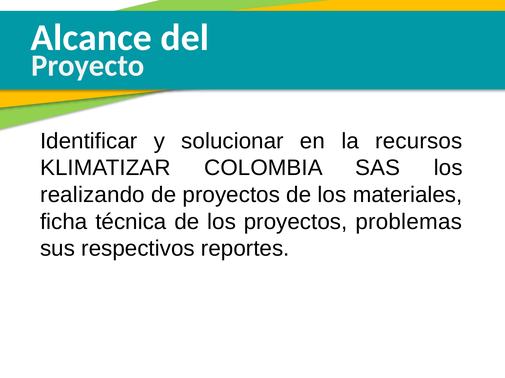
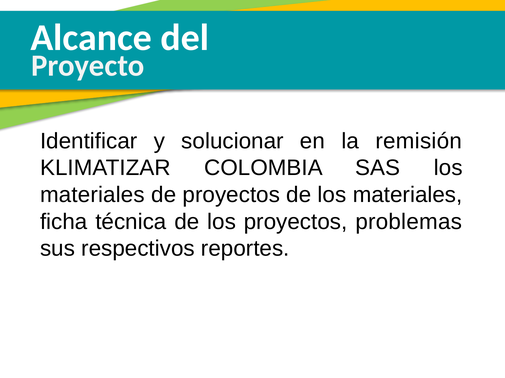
recursos: recursos -> remisión
realizando at (92, 195): realizando -> materiales
